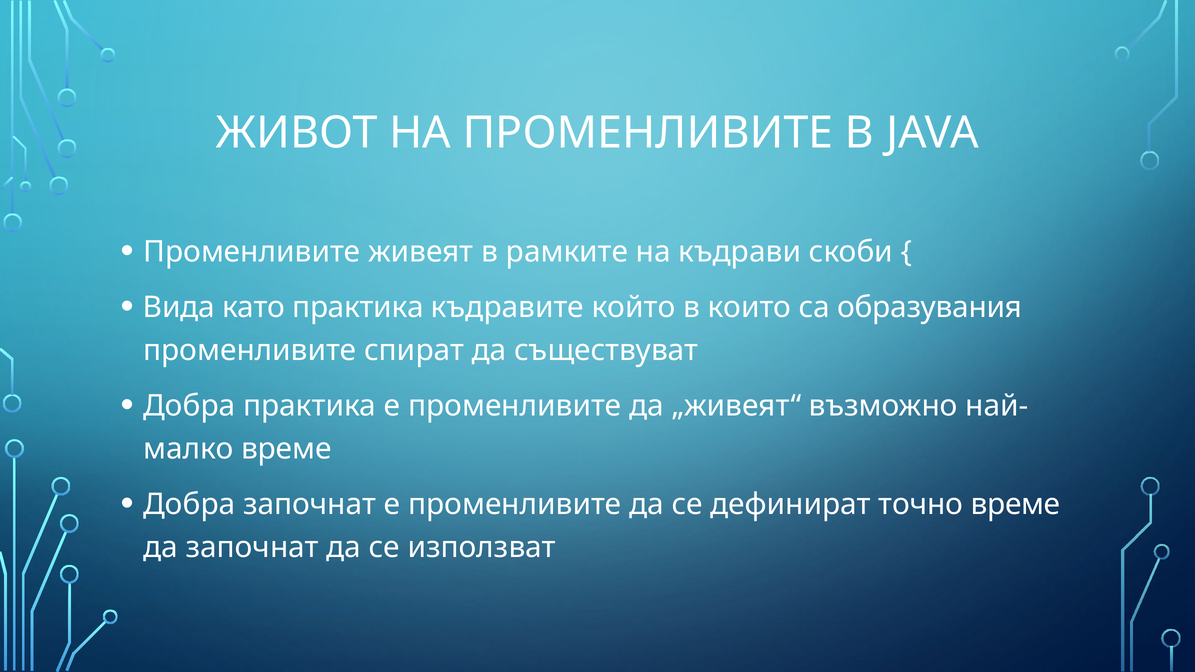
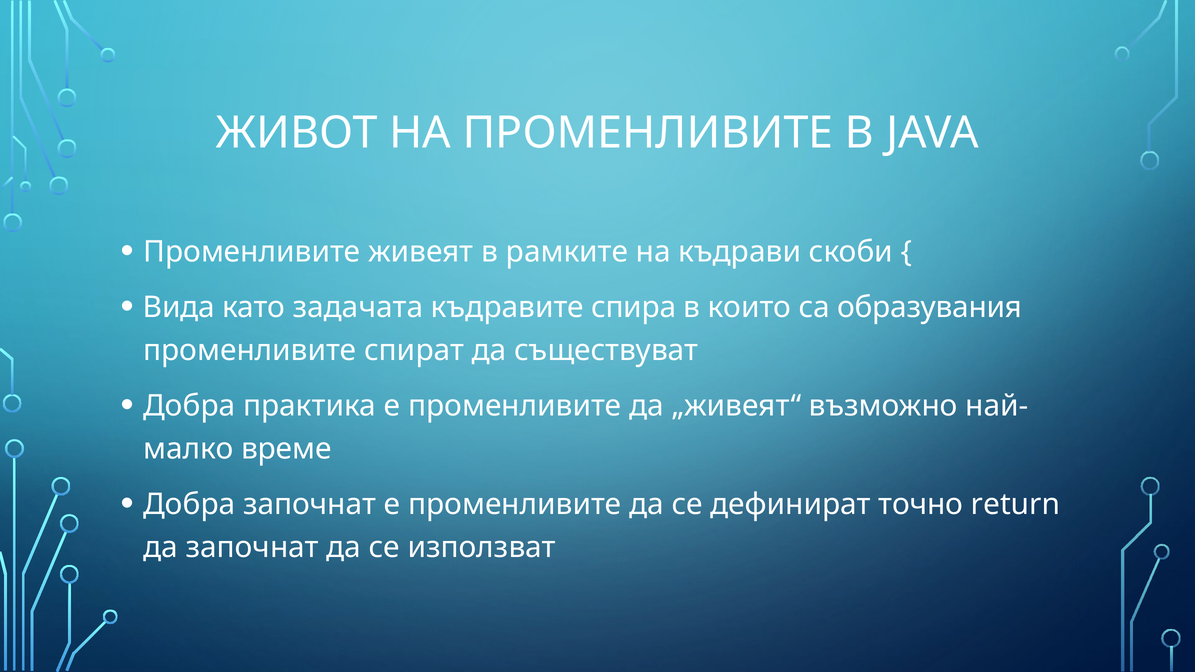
като практика: практика -> задачата
който: който -> спира
точно време: време -> return
